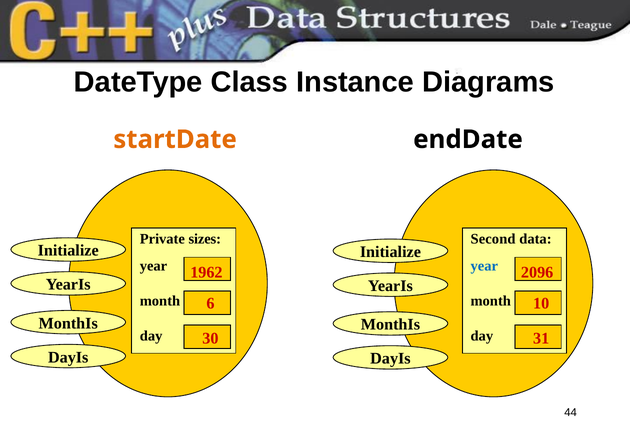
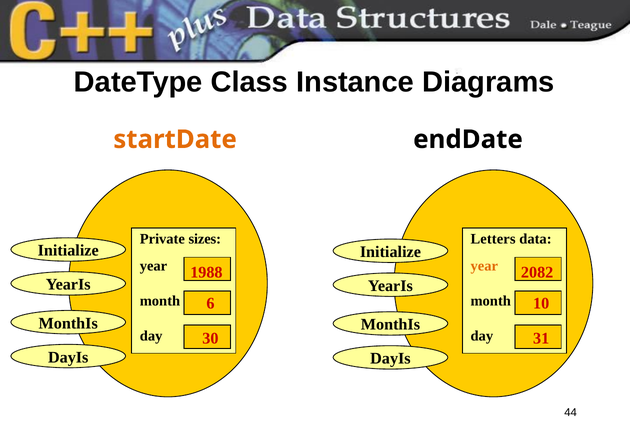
Second: Second -> Letters
year at (484, 266) colour: blue -> orange
1962: 1962 -> 1988
2096: 2096 -> 2082
